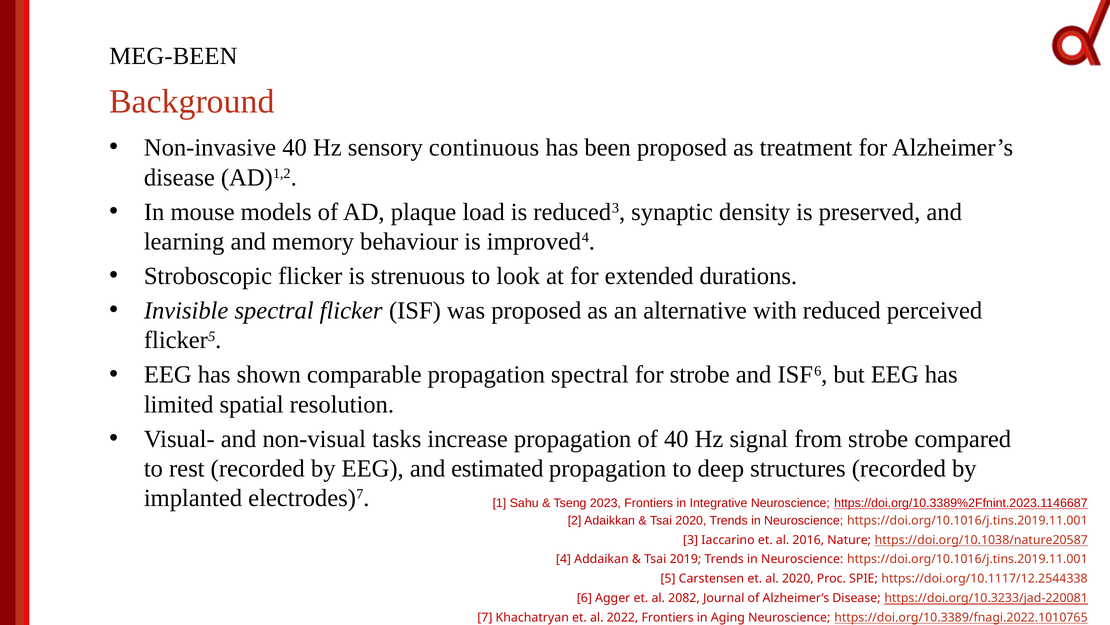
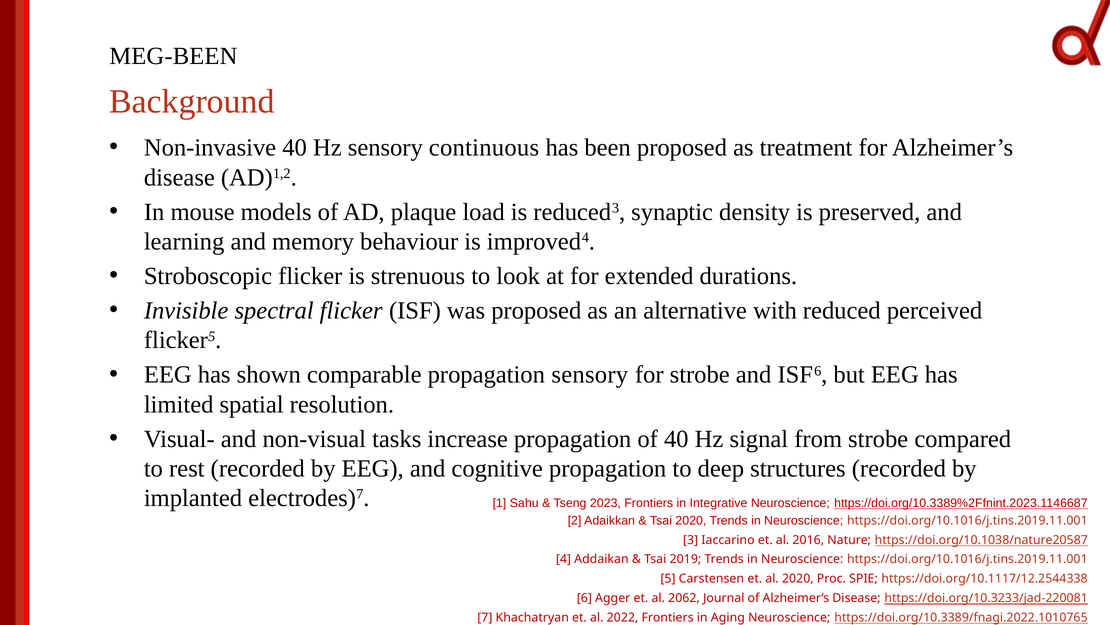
propagation spectral: spectral -> sensory
estimated: estimated -> cognitive
2082: 2082 -> 2062
